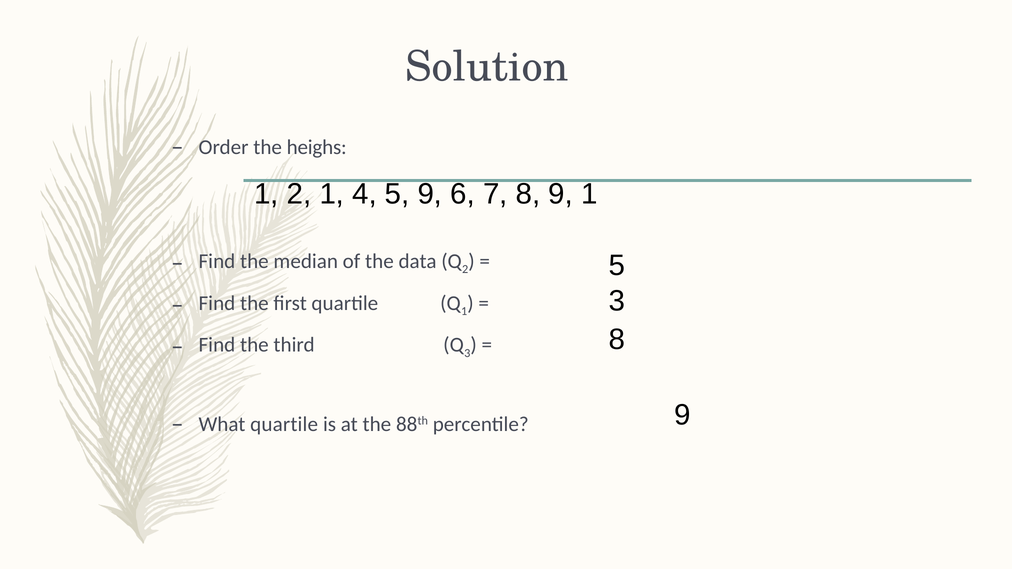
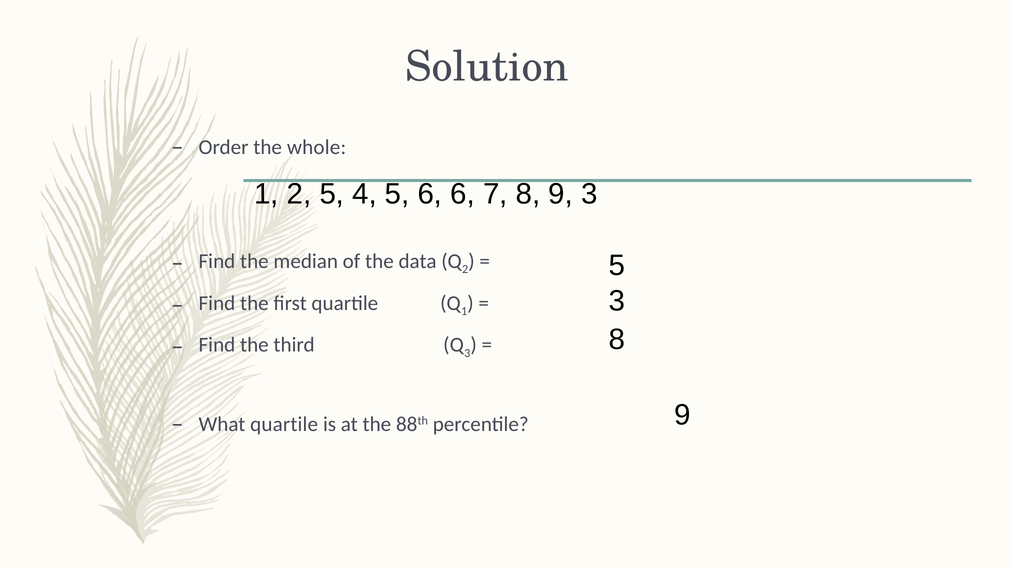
heighs: heighs -> whole
2 1: 1 -> 5
5 9: 9 -> 6
9 1: 1 -> 3
